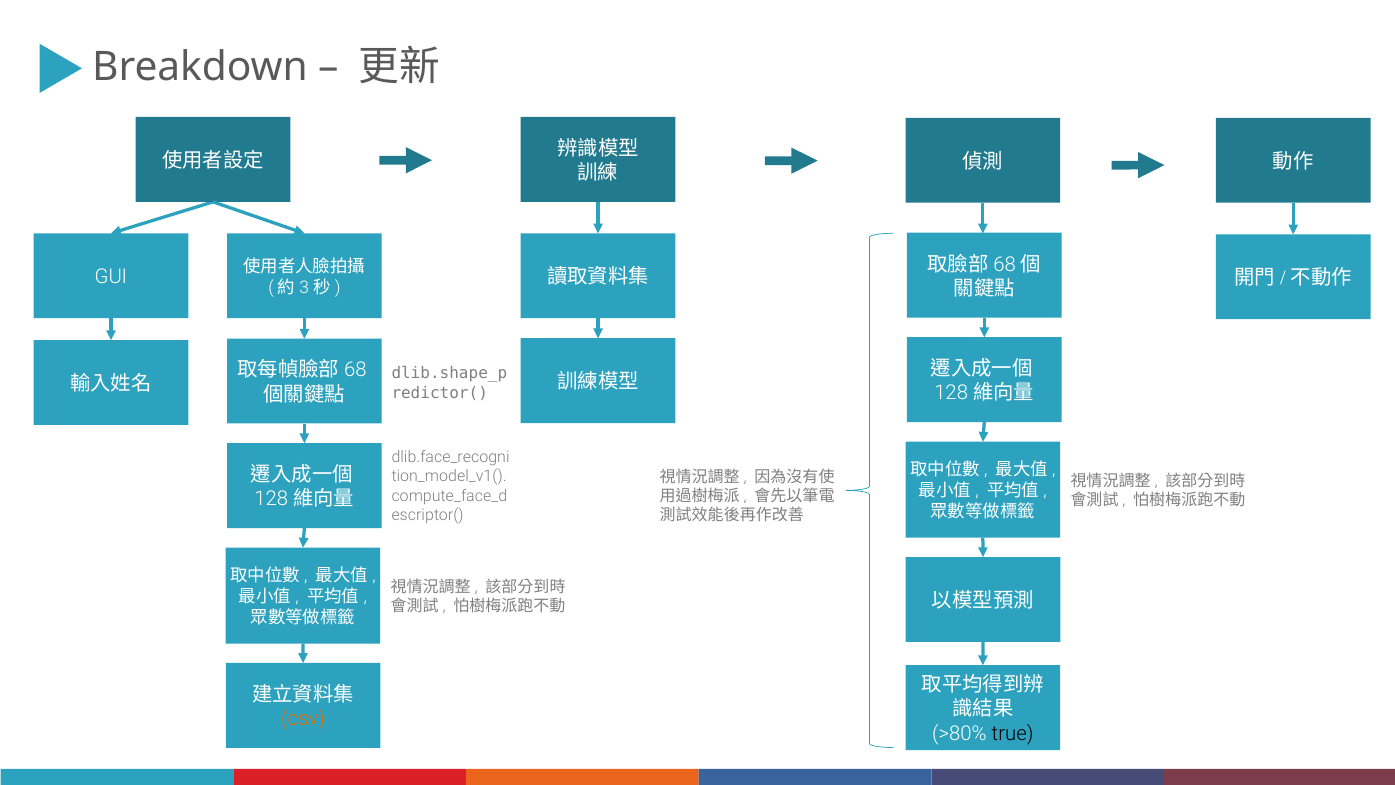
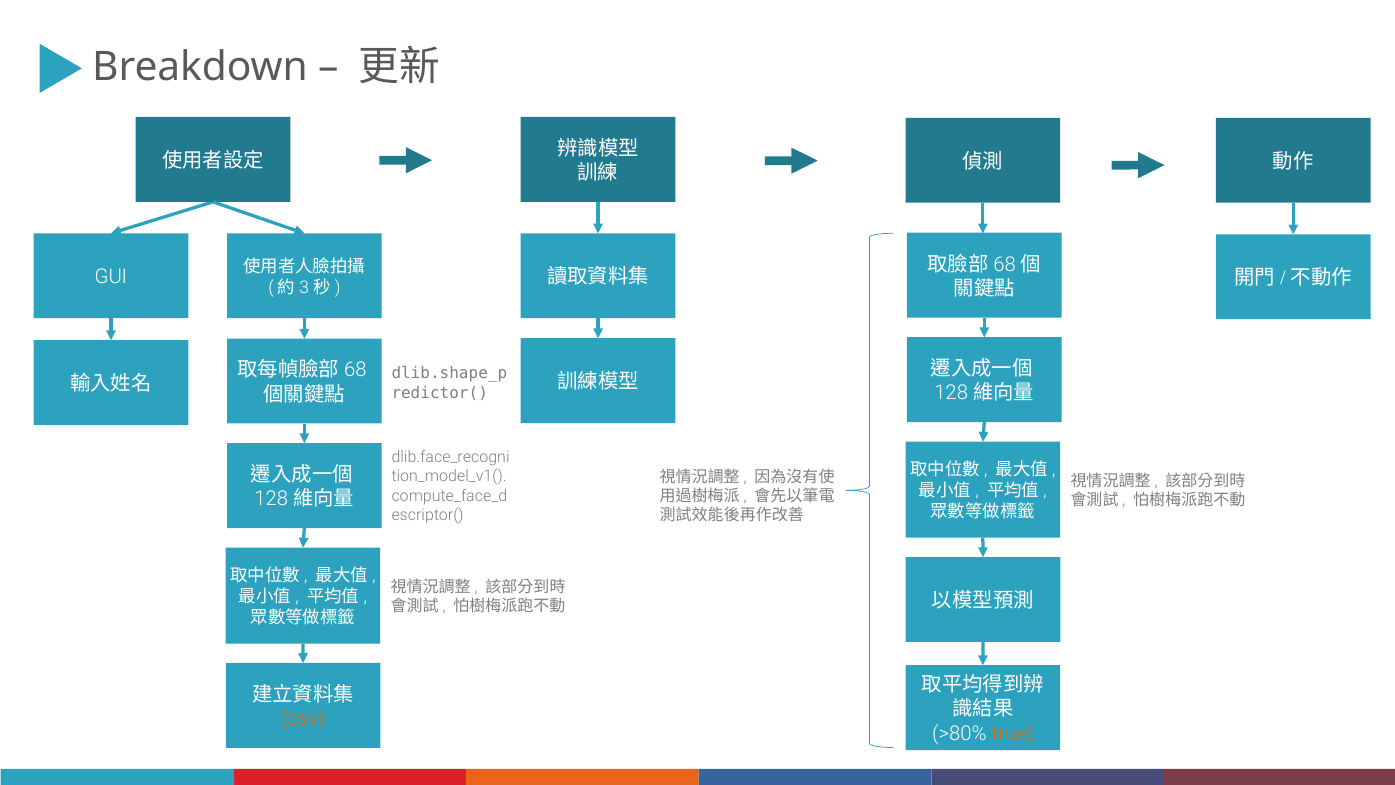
true colour: black -> orange
